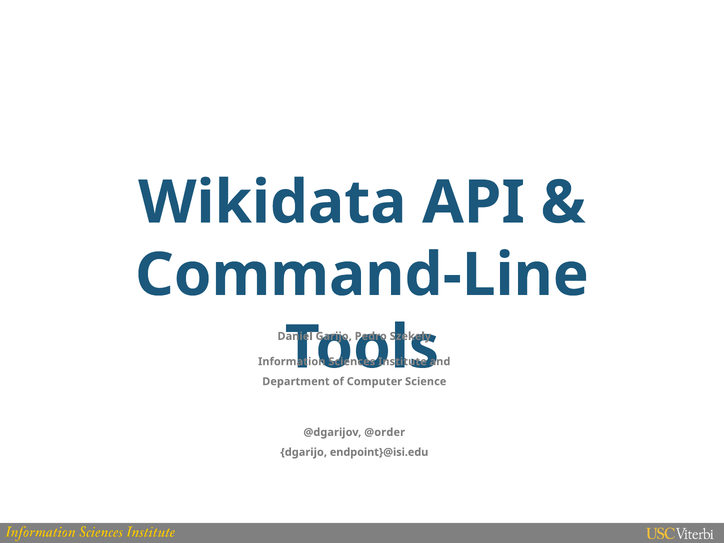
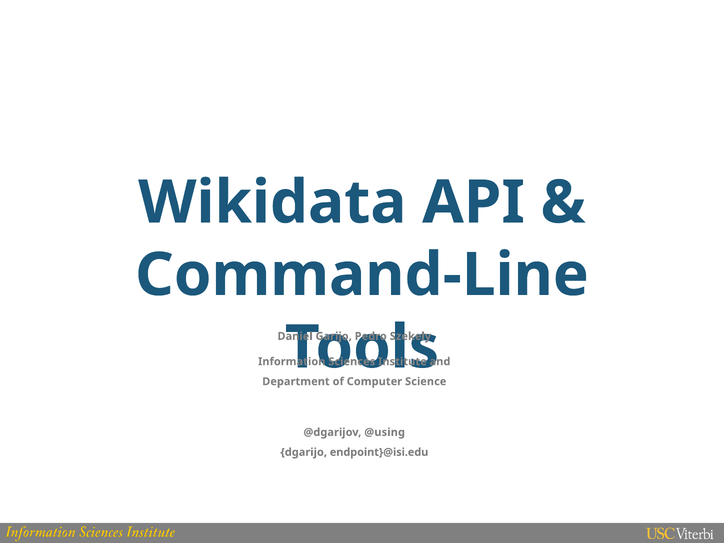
@order: @order -> @using
